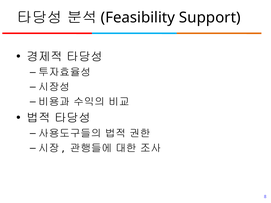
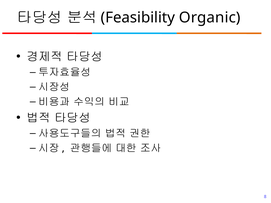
Support: Support -> Organic
